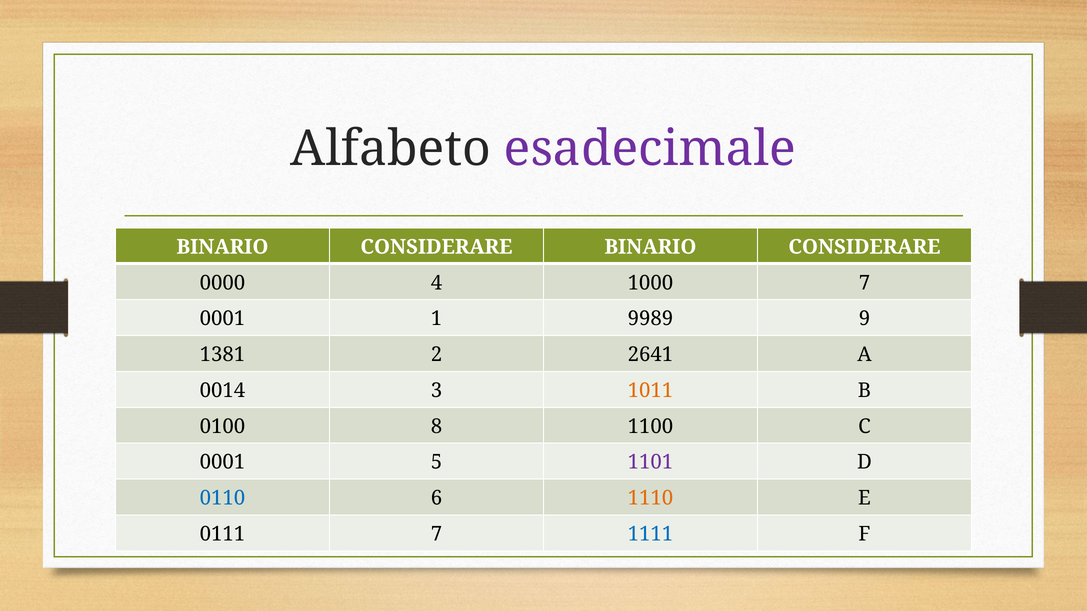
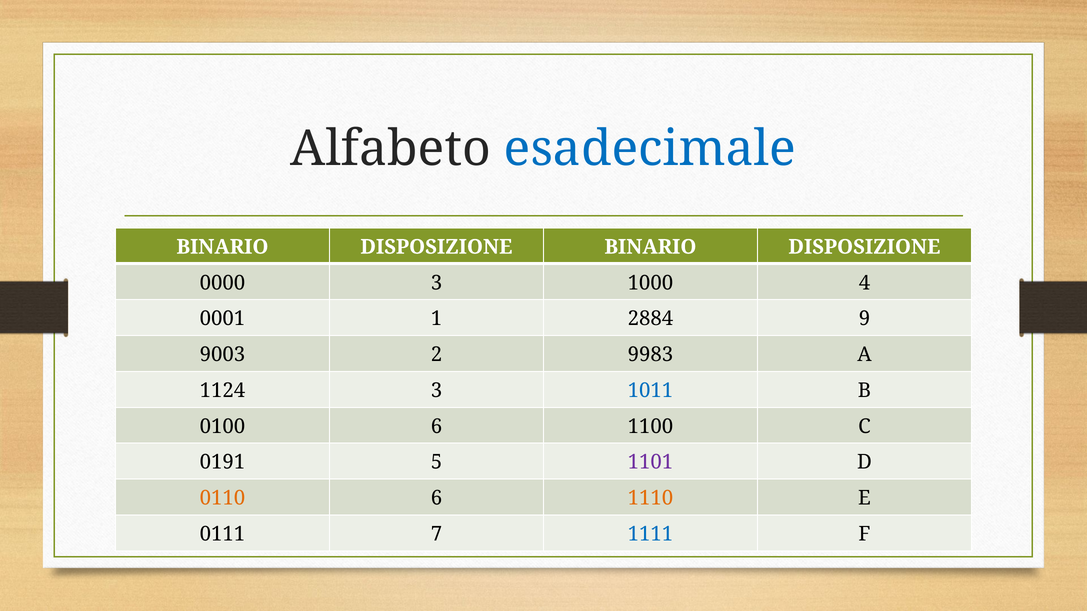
esadecimale colour: purple -> blue
CONSIDERARE at (436, 247): CONSIDERARE -> DISPOSIZIONE
CONSIDERARE at (864, 247): CONSIDERARE -> DISPOSIZIONE
0000 4: 4 -> 3
1000 7: 7 -> 4
9989: 9989 -> 2884
1381: 1381 -> 9003
2641: 2641 -> 9983
0014: 0014 -> 1124
1011 colour: orange -> blue
0100 8: 8 -> 6
0001 at (222, 463): 0001 -> 0191
0110 colour: blue -> orange
